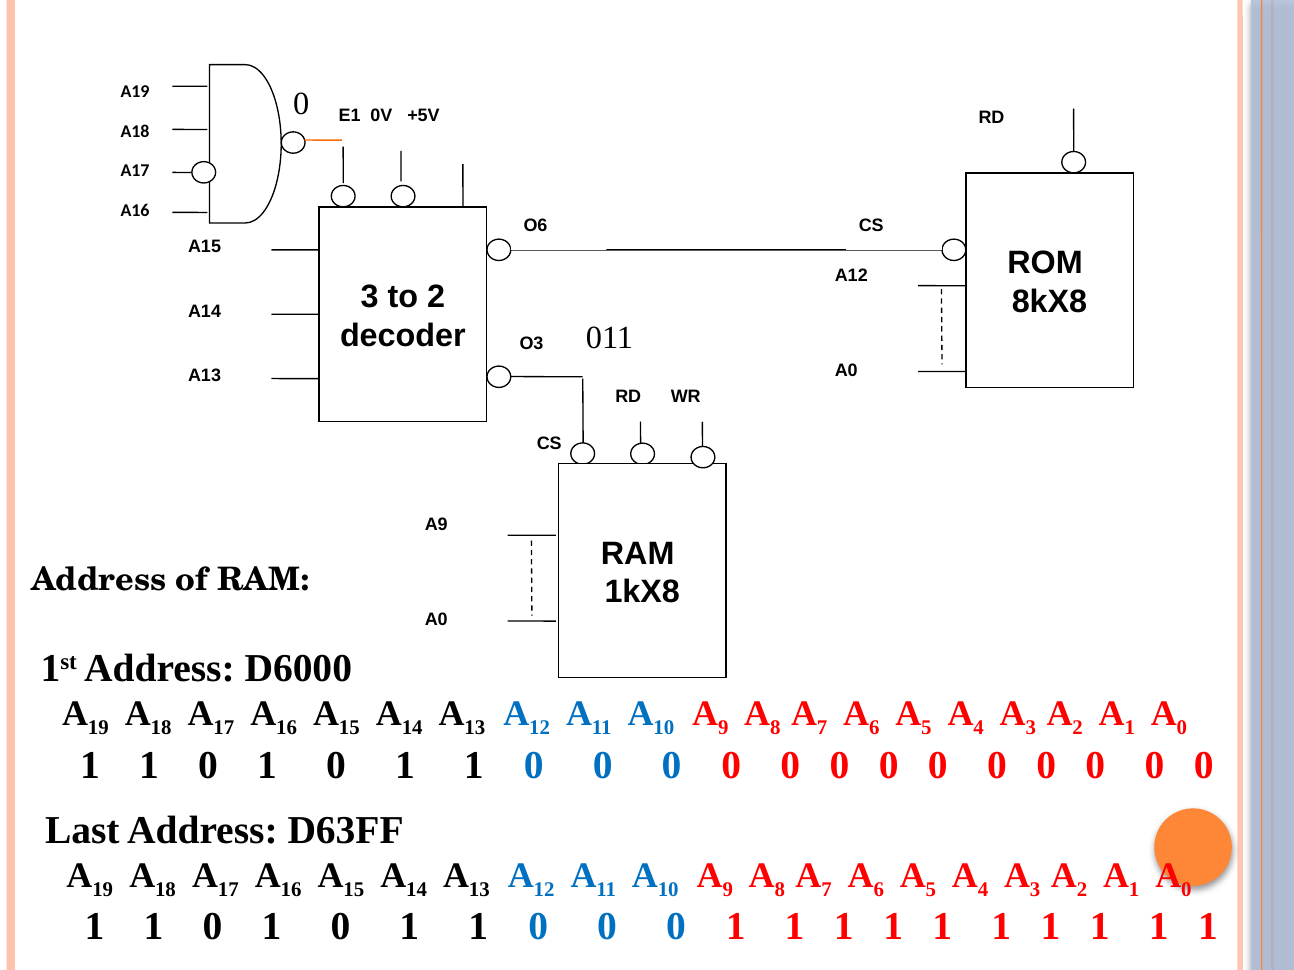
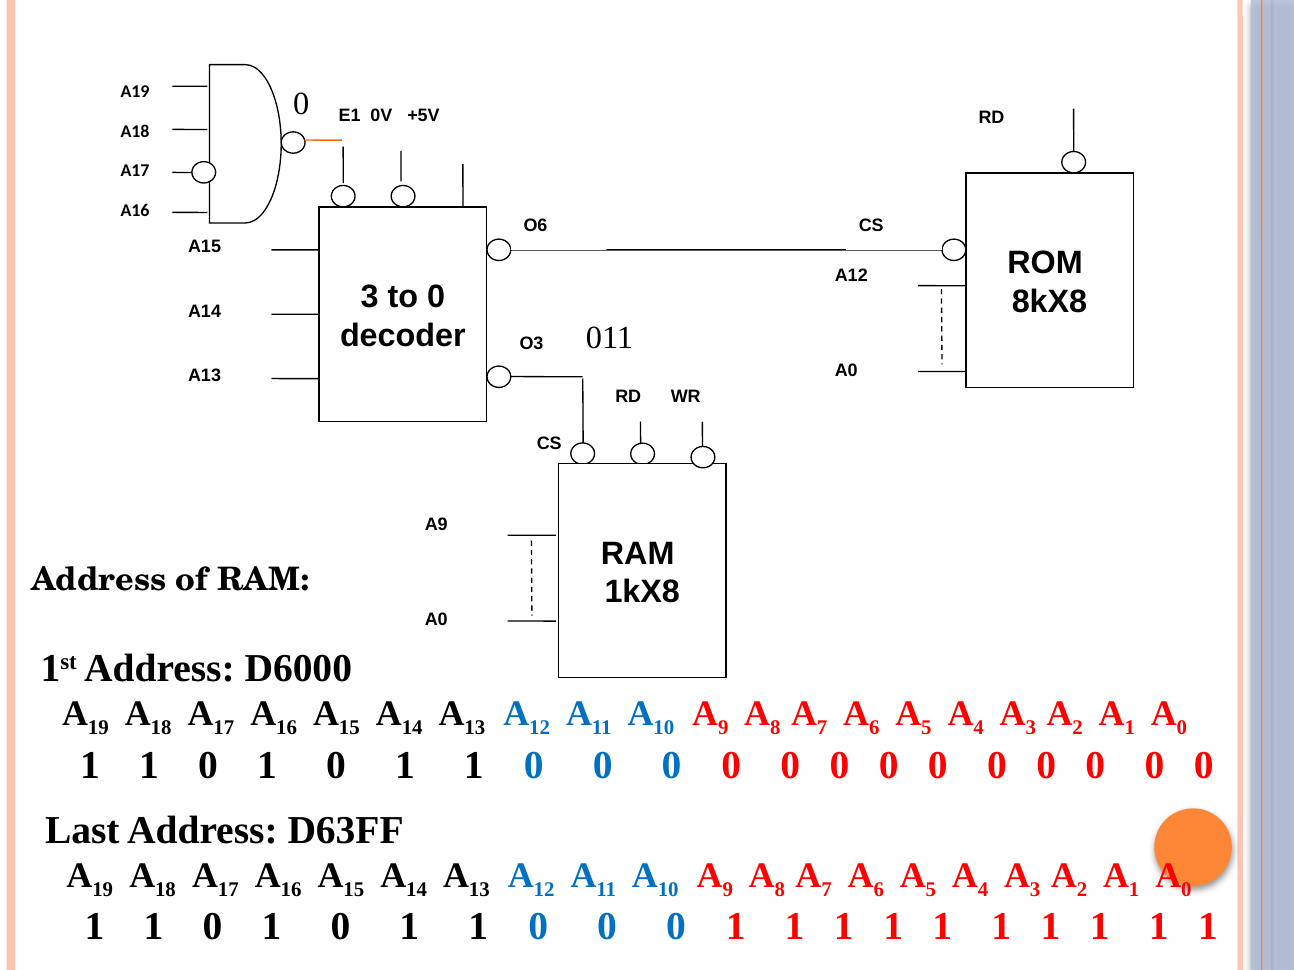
to 2: 2 -> 0
